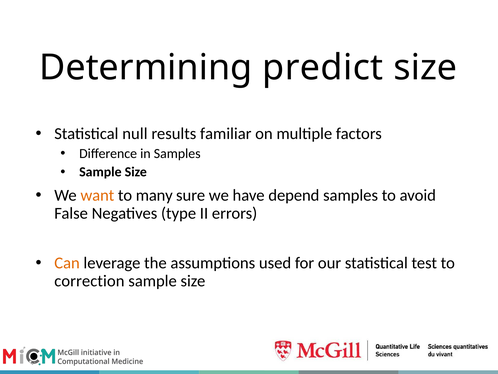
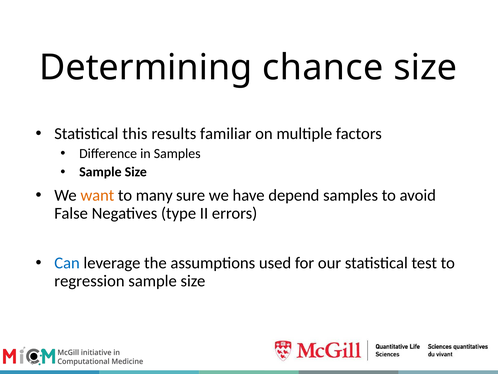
predict: predict -> chance
null: null -> this
Can colour: orange -> blue
correction: correction -> regression
